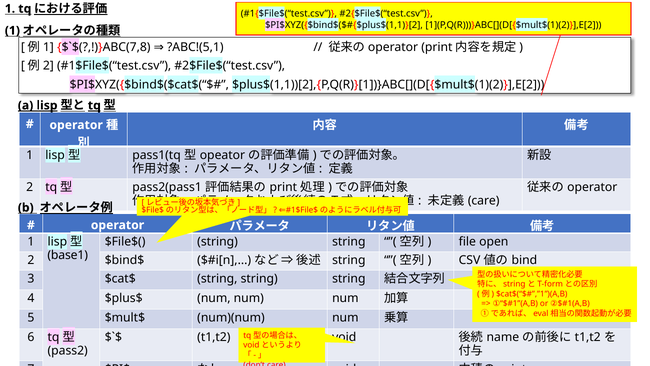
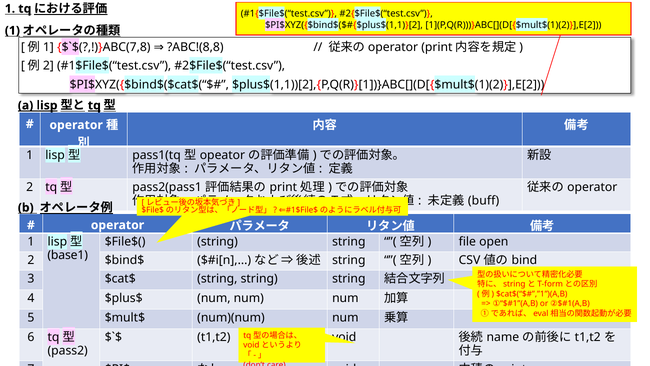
?ABC!(5,1: ?ABC!(5,1 -> ?ABC!(8,8
care at (484, 200): care -> buff
